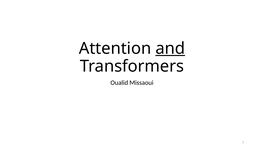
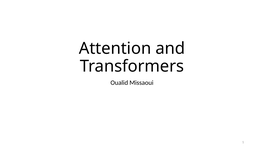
and underline: present -> none
